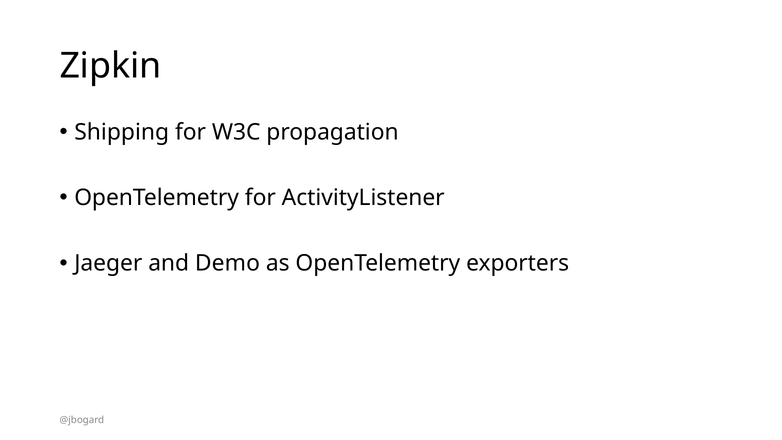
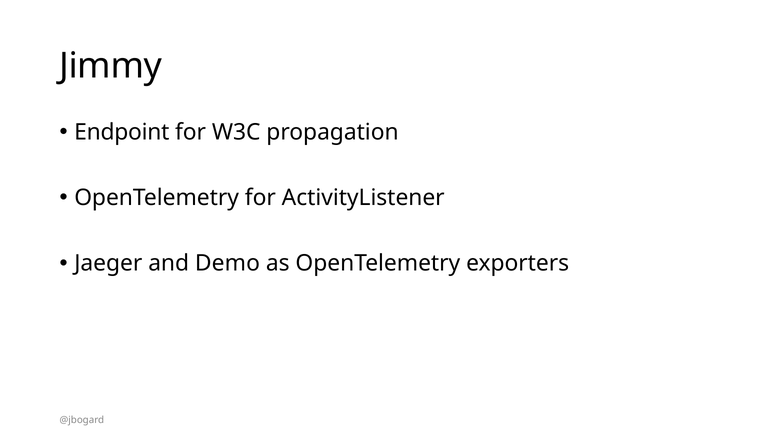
Zipkin: Zipkin -> Jimmy
Shipping: Shipping -> Endpoint
